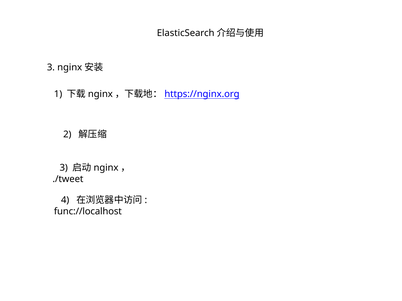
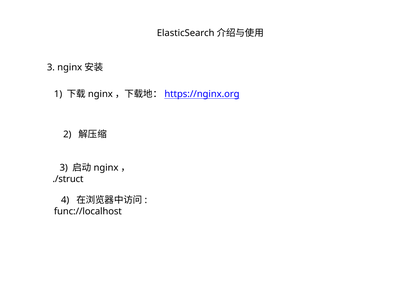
./tweet: ./tweet -> ./struct
